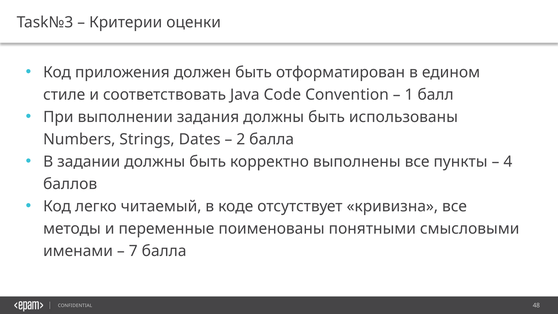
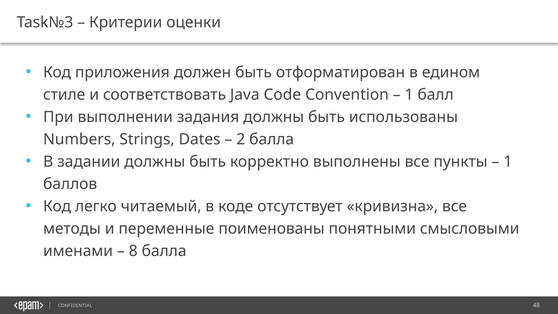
4 at (508, 162): 4 -> 1
7: 7 -> 8
